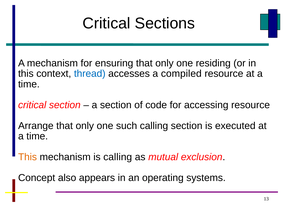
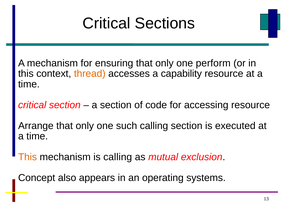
residing: residing -> perform
thread colour: blue -> orange
compiled: compiled -> capability
